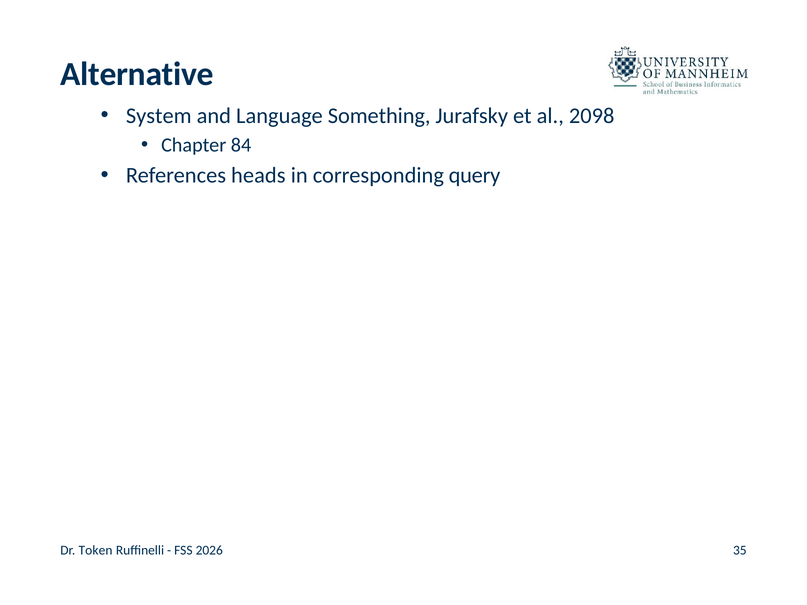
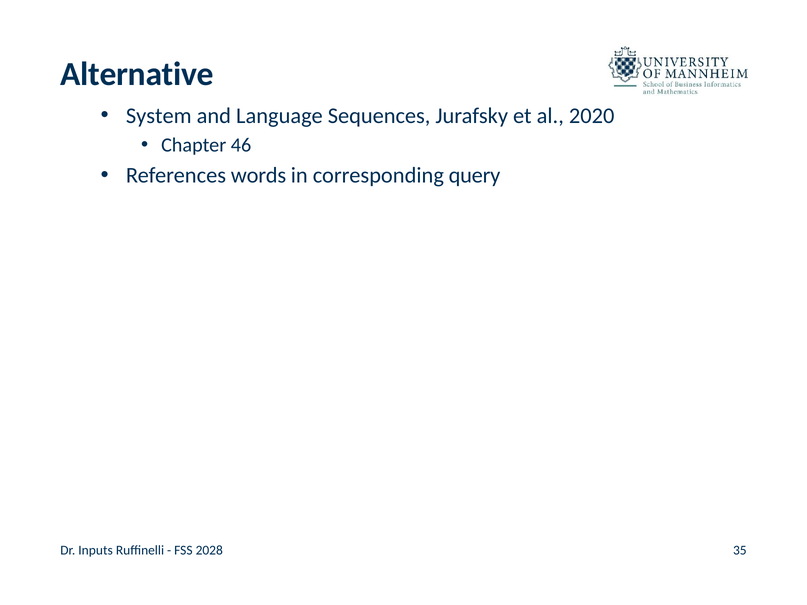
Something: Something -> Sequences
2098: 2098 -> 2020
84: 84 -> 46
heads: heads -> words
Token: Token -> Inputs
2026: 2026 -> 2028
